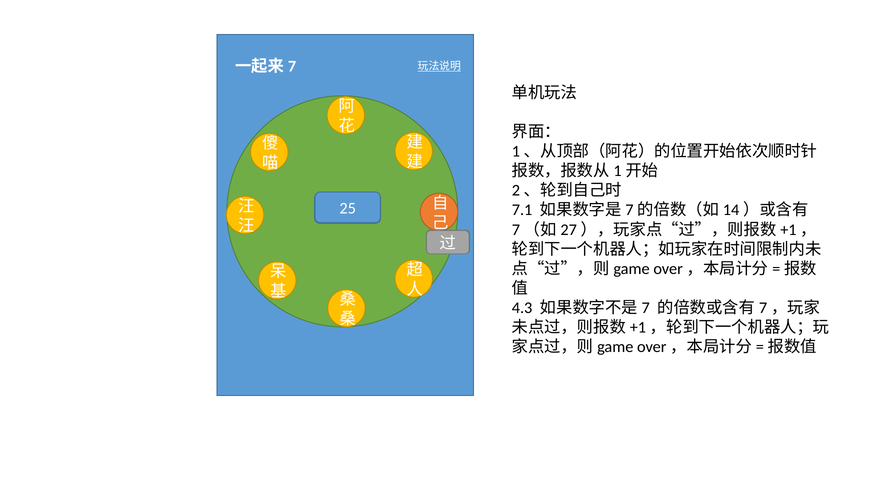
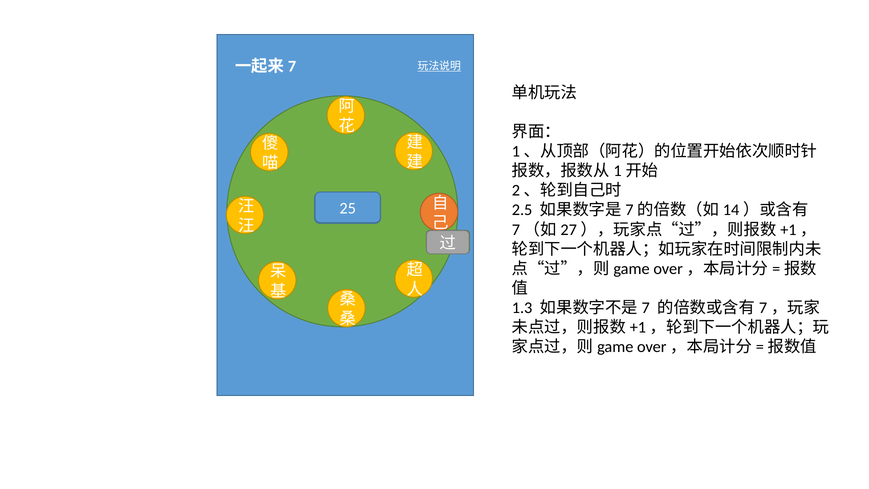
7.1: 7.1 -> 2.5
4.3: 4.3 -> 1.3
